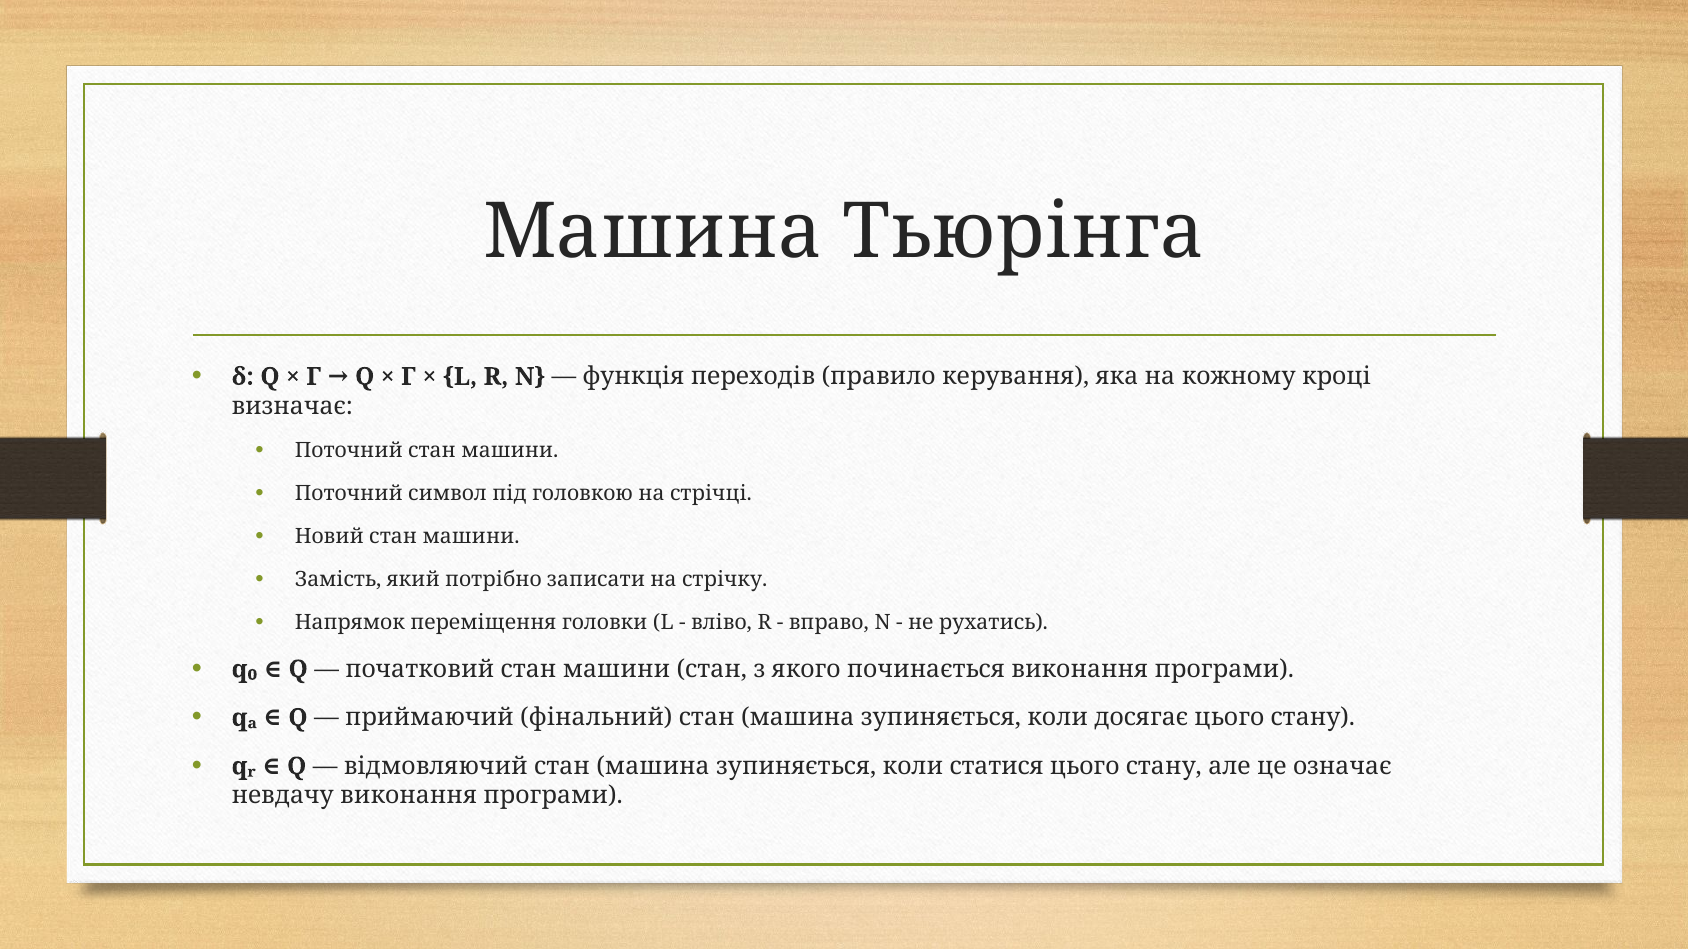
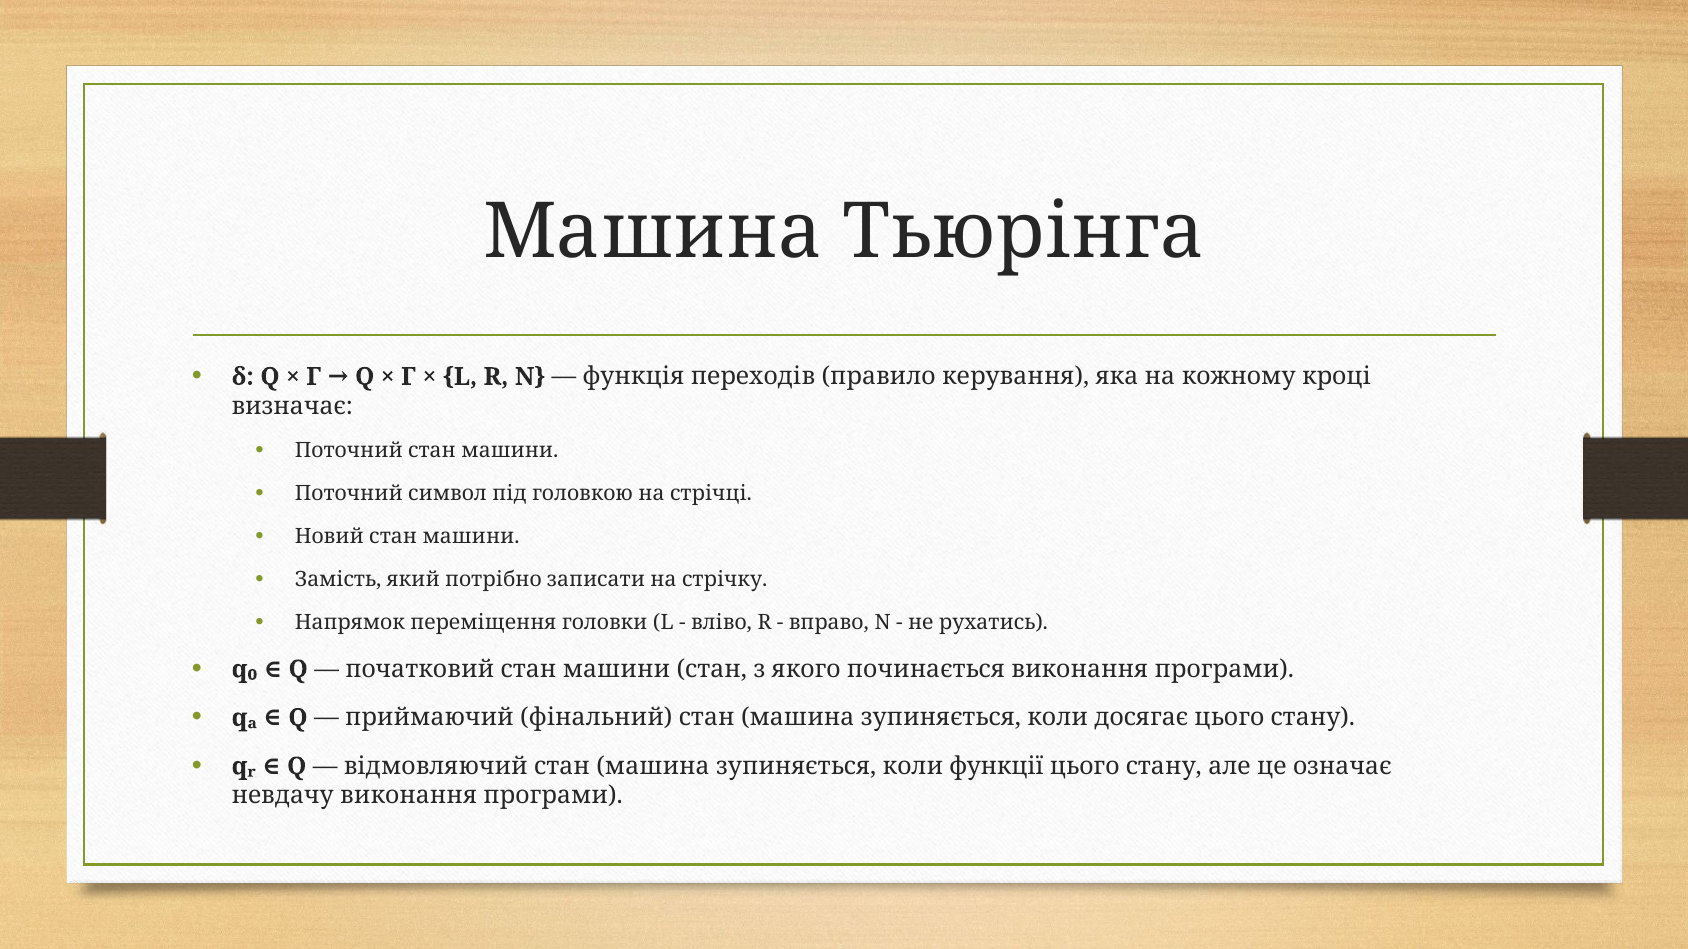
статися: статися -> функції
